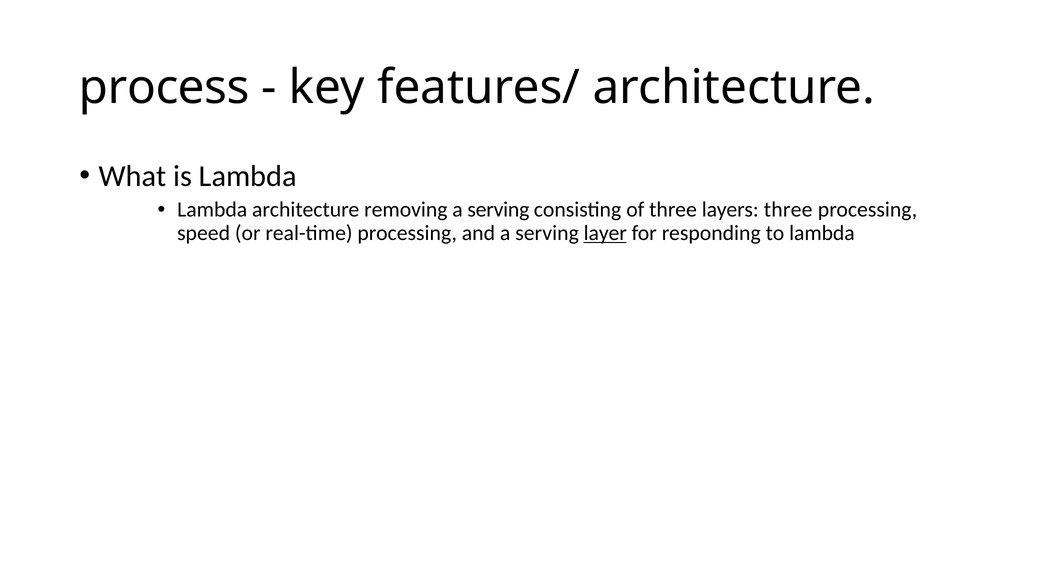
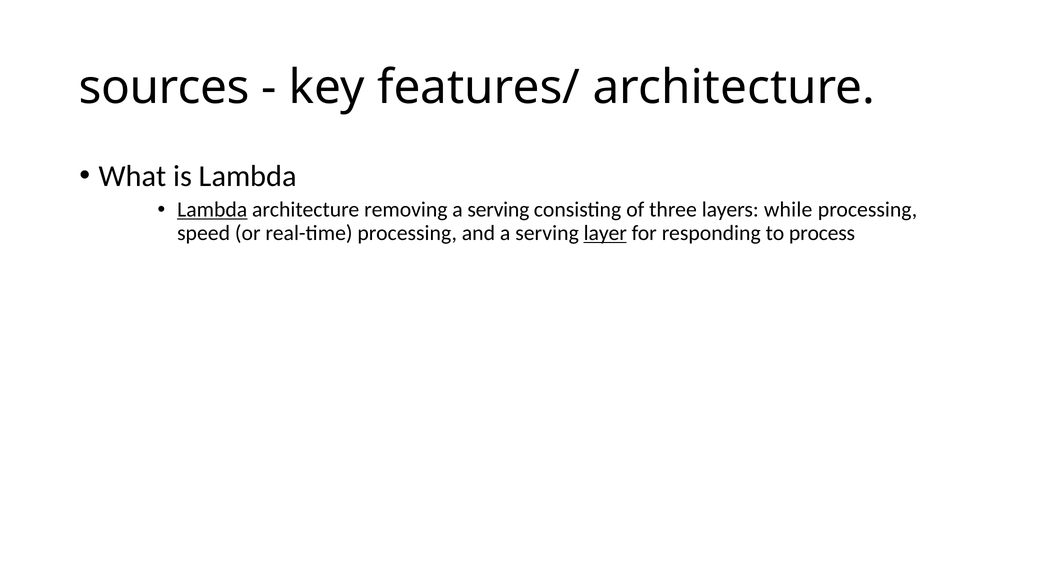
process: process -> sources
Lambda at (212, 210) underline: none -> present
layers three: three -> while
to lambda: lambda -> process
